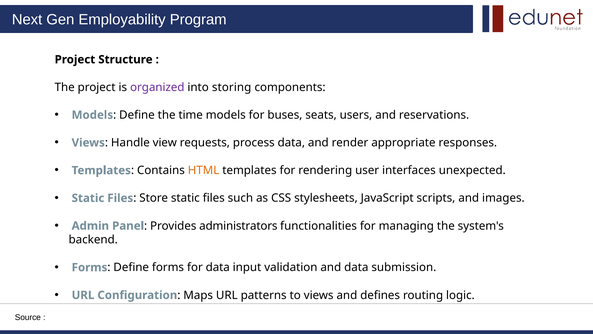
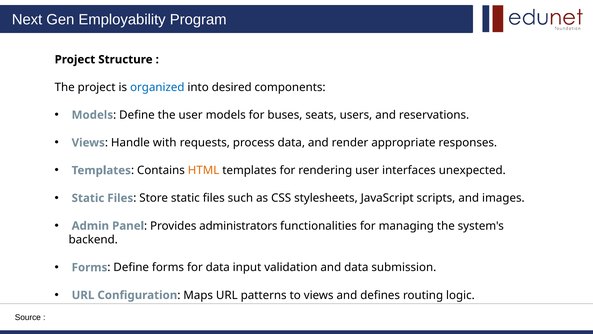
organized colour: purple -> blue
storing: storing -> desired
the time: time -> user
view: view -> with
